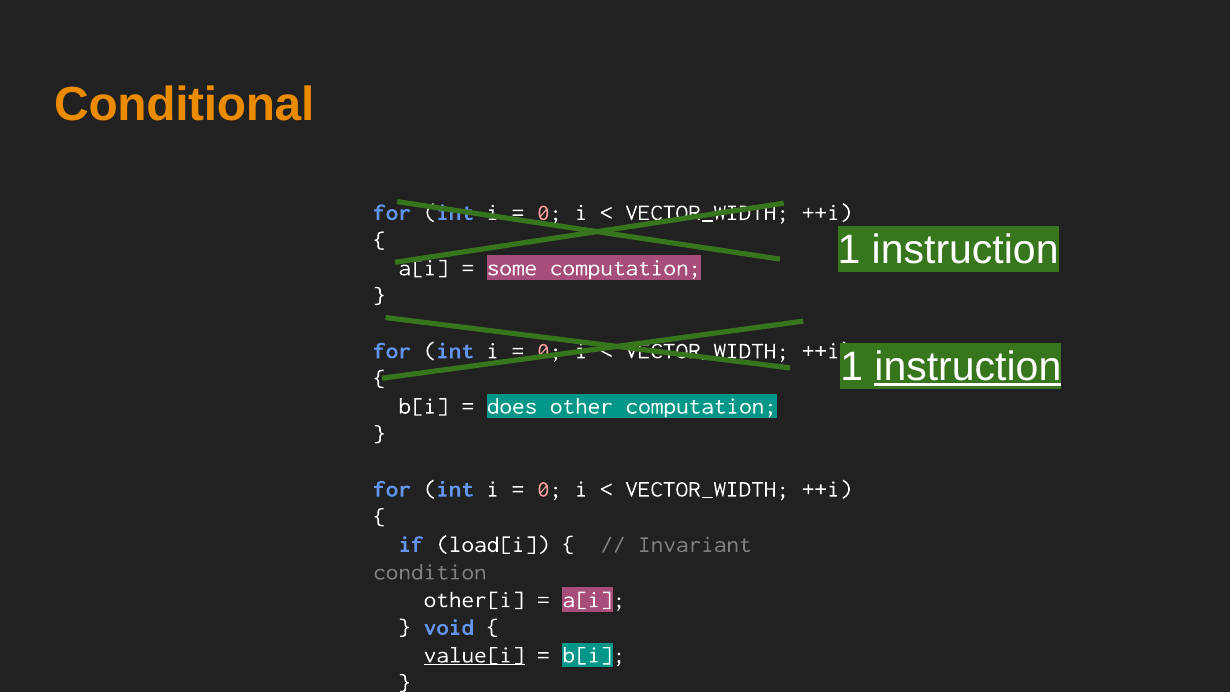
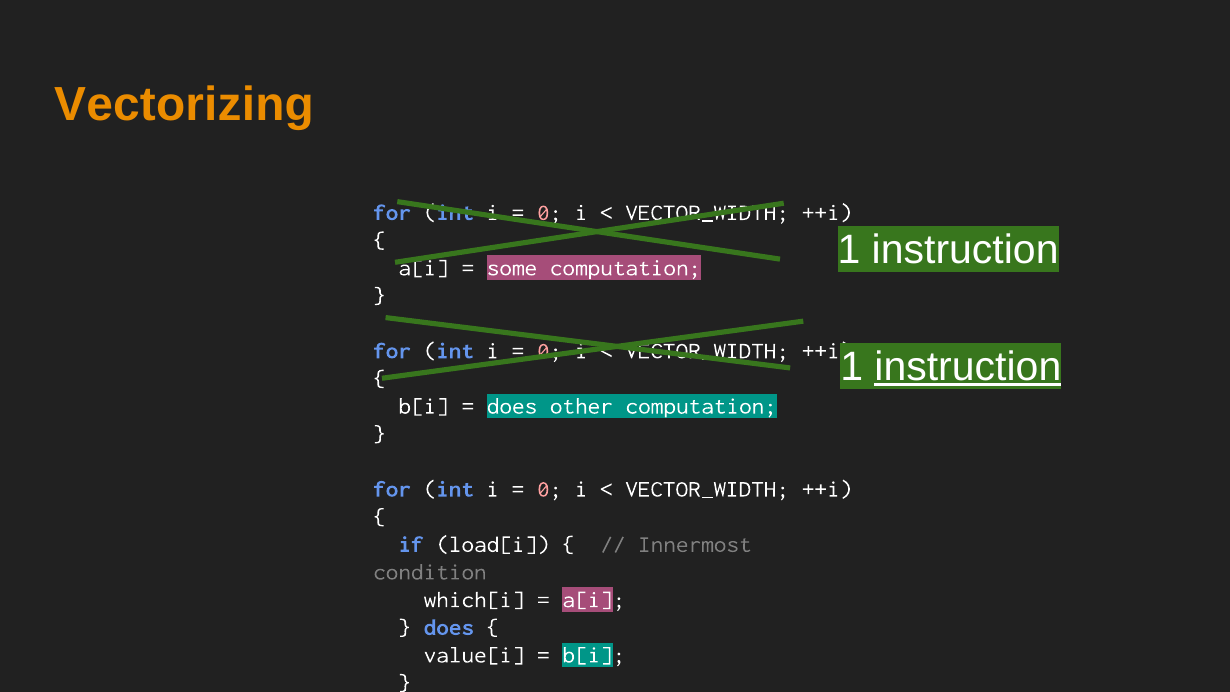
Conditional: Conditional -> Vectorizing
Invariant: Invariant -> Innermost
other[i: other[i -> which[i
void at (449, 627): void -> does
value[i underline: present -> none
